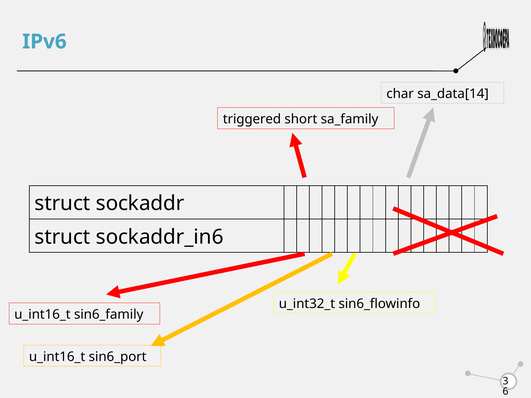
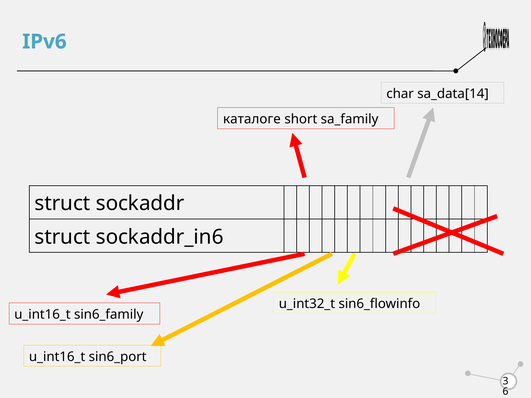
triggered: triggered -> каталоге
